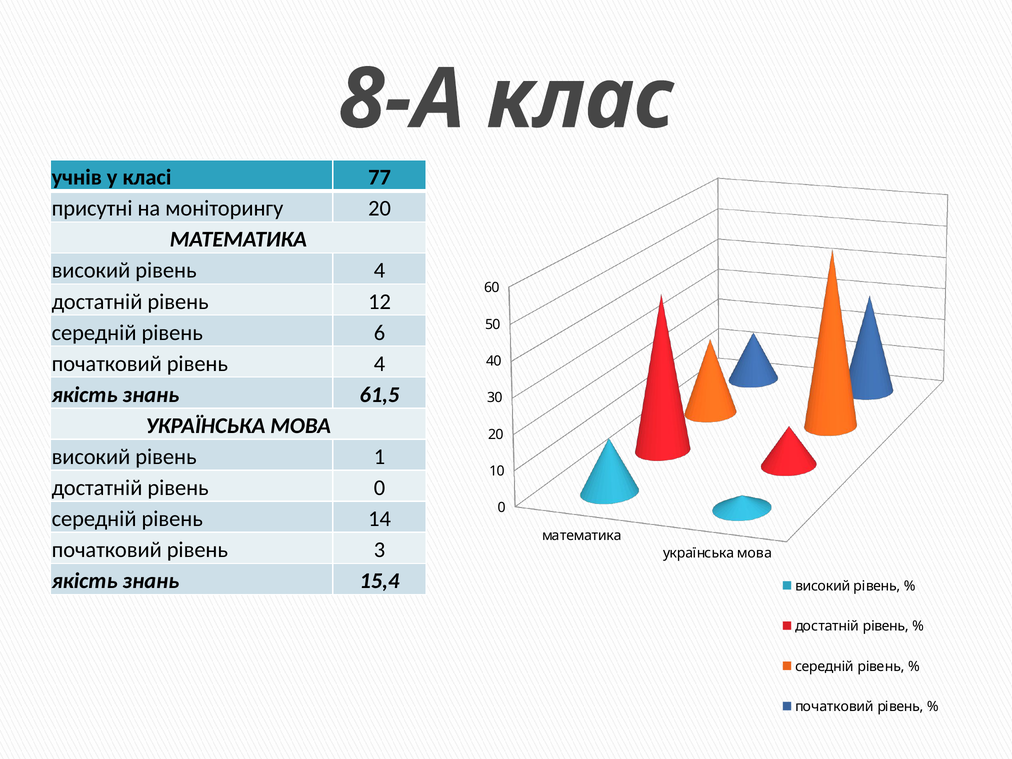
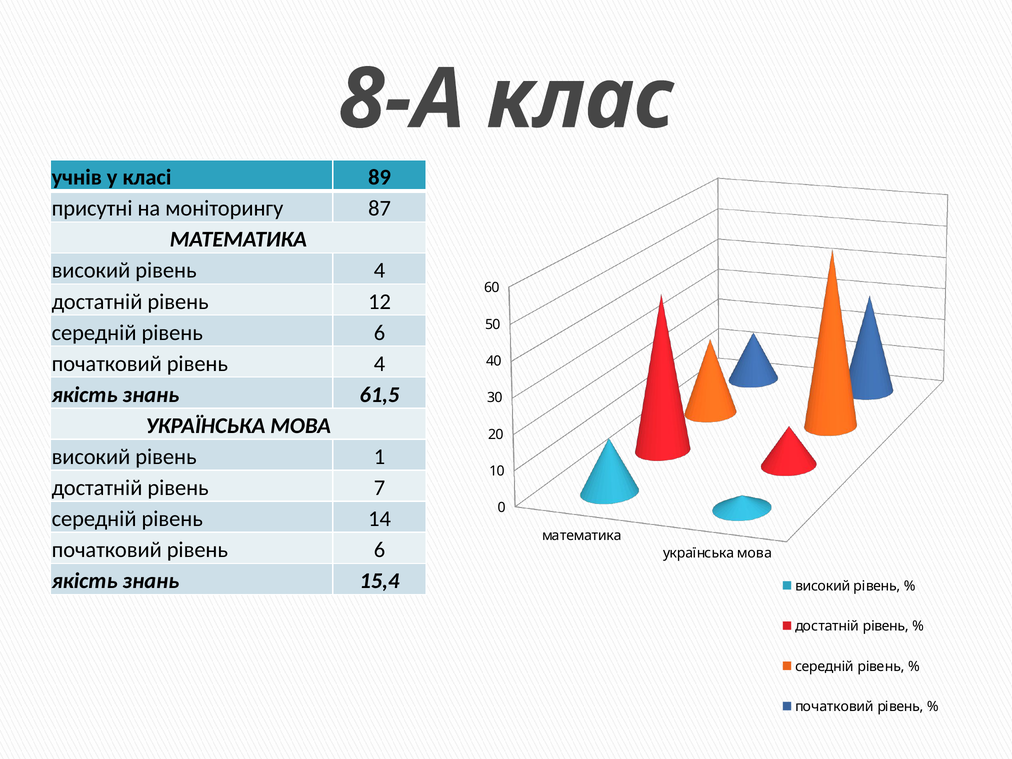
77: 77 -> 89
моніторингу 20: 20 -> 87
рівень 0: 0 -> 7
початковий рівень 3: 3 -> 6
